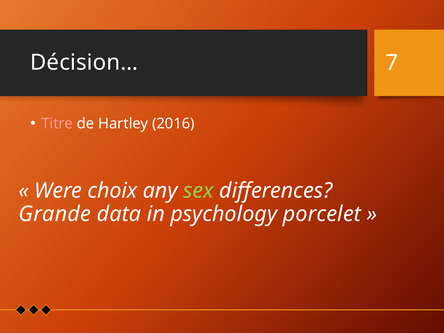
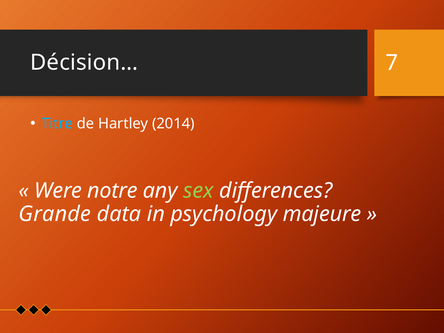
Titre colour: pink -> light blue
2016: 2016 -> 2014
choix: choix -> notre
porcelet: porcelet -> majeure
